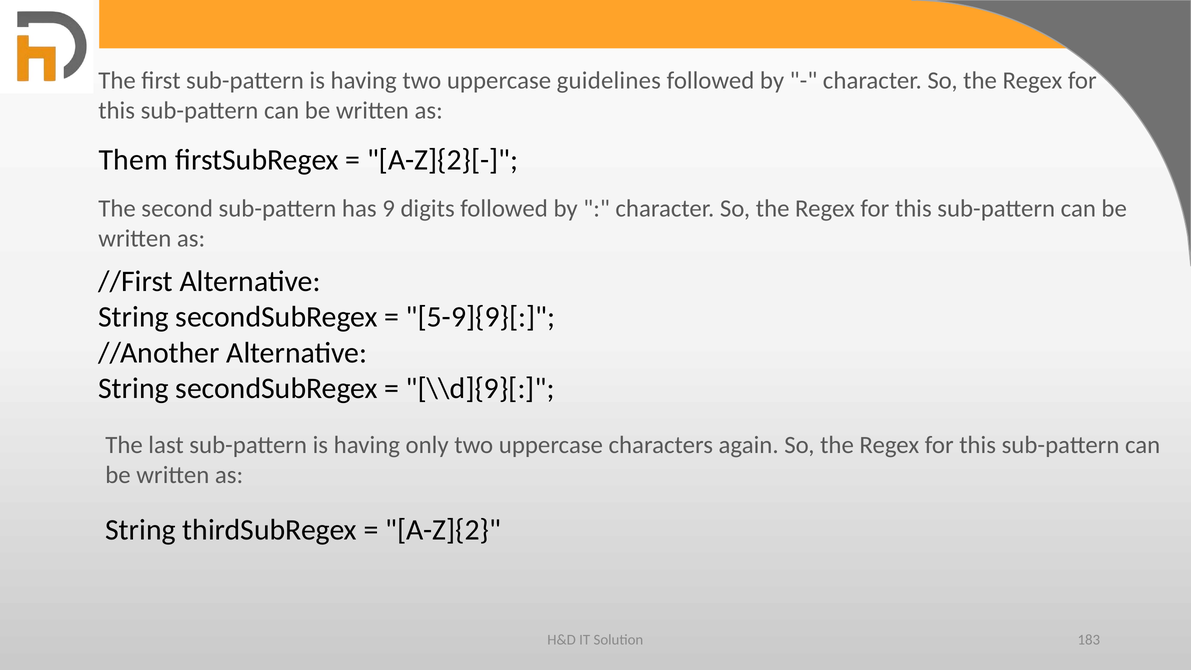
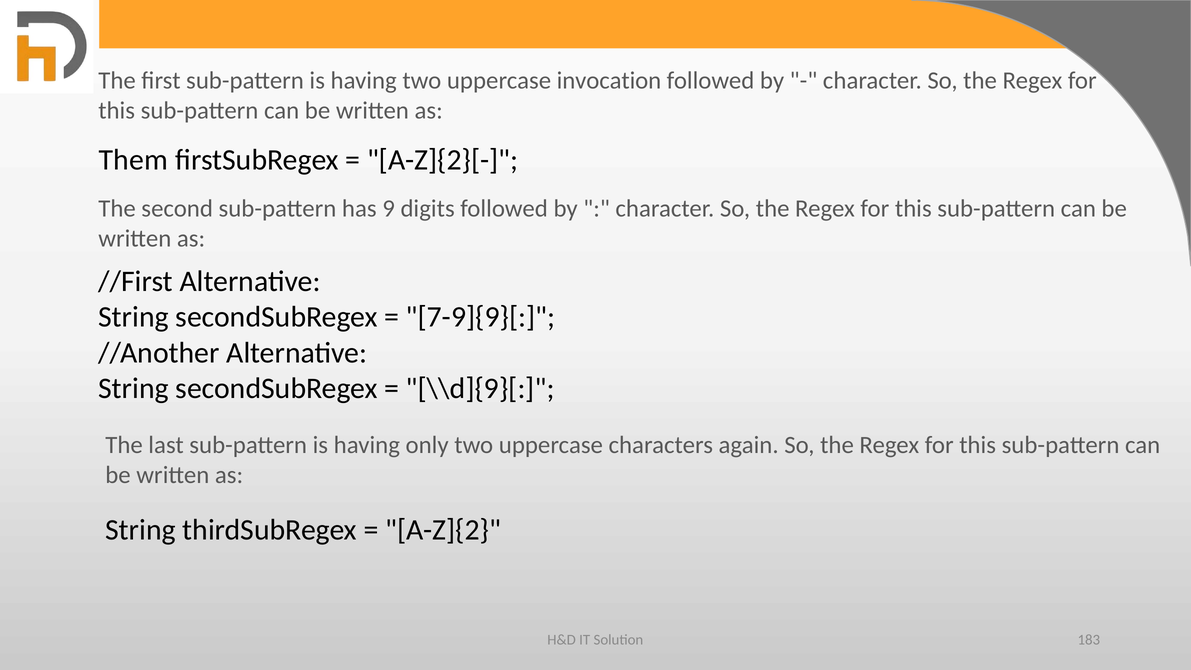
guidelines: guidelines -> invocation
5-9]{9}[: 5-9]{9}[ -> 7-9]{9}[
